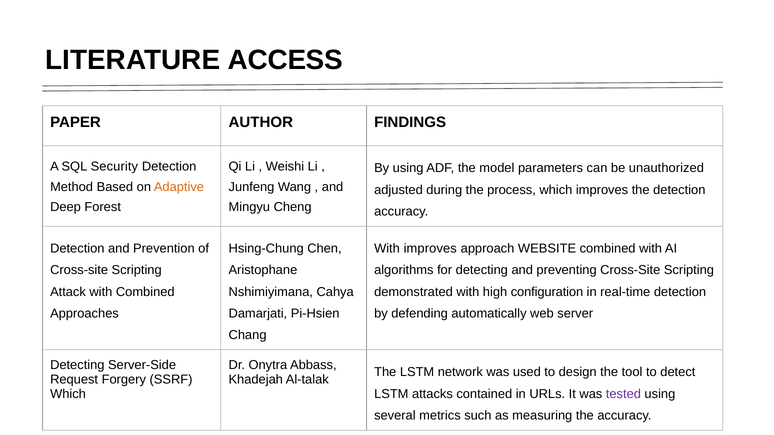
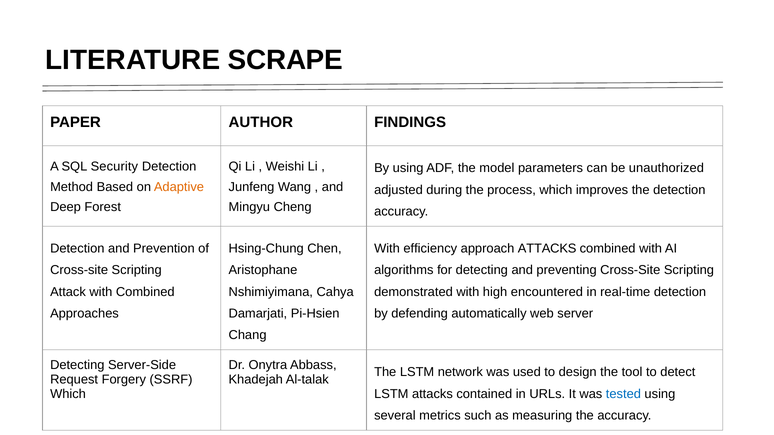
ACCESS: ACCESS -> SCRAPE
With improves: improves -> efficiency
approach WEBSITE: WEBSITE -> ATTACKS
configuration: configuration -> encountered
tested colour: purple -> blue
